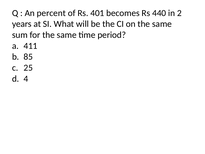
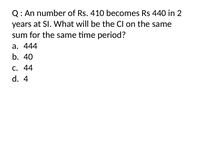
percent: percent -> number
401: 401 -> 410
411: 411 -> 444
85: 85 -> 40
25: 25 -> 44
